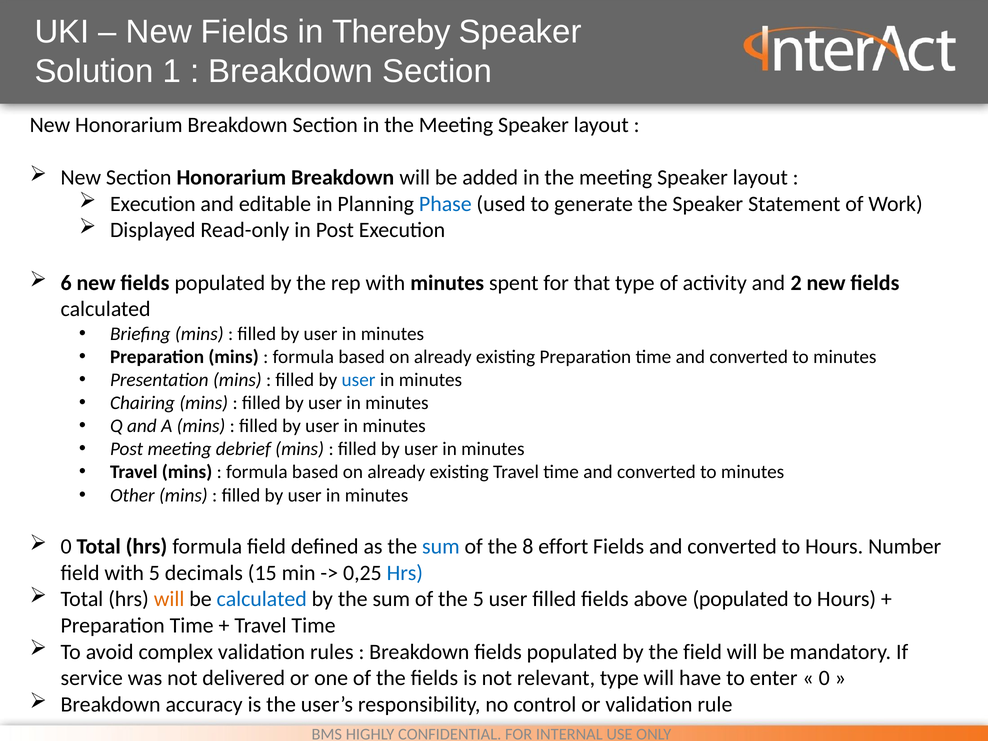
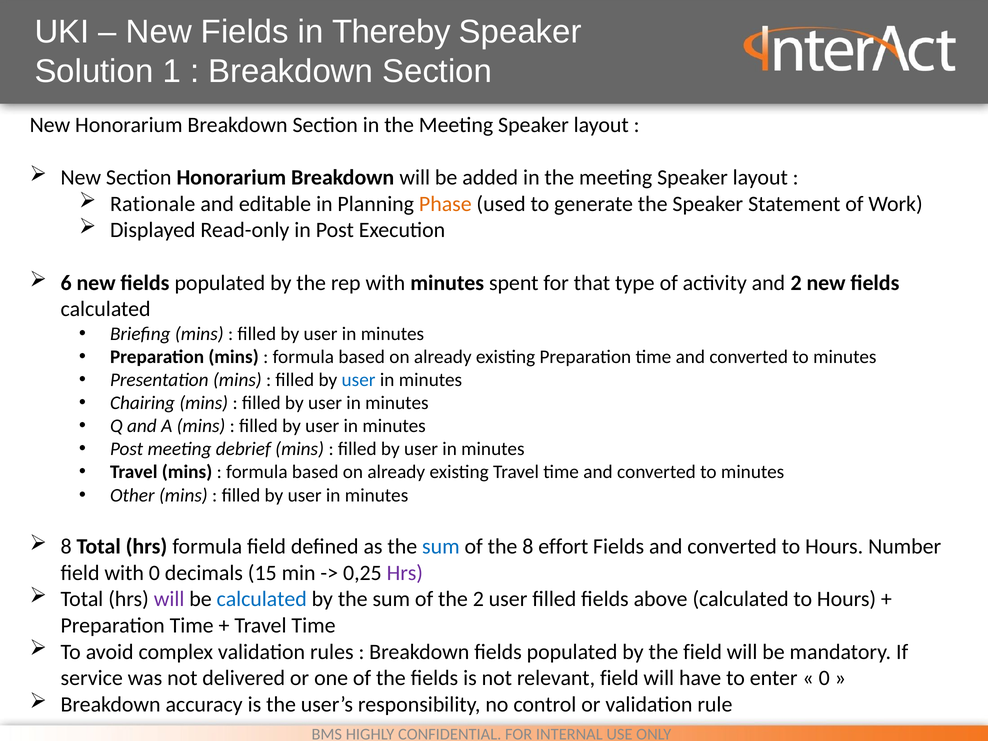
Execution at (153, 204): Execution -> Rationale
Phase colour: blue -> orange
0 at (66, 546): 0 -> 8
with 5: 5 -> 0
Hrs at (405, 573) colour: blue -> purple
will at (169, 599) colour: orange -> purple
the 5: 5 -> 2
above populated: populated -> calculated
relevant type: type -> field
